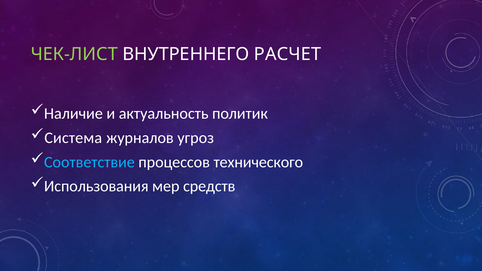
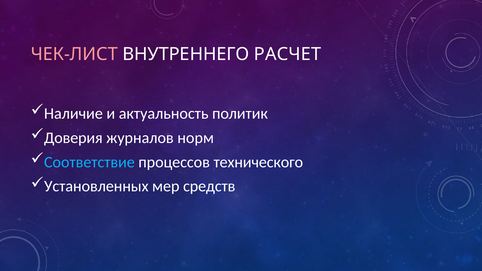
ЧЕК-ЛИСТ colour: light green -> pink
Система: Система -> Доверия
угроз: угроз -> норм
Использования: Использования -> Установленных
